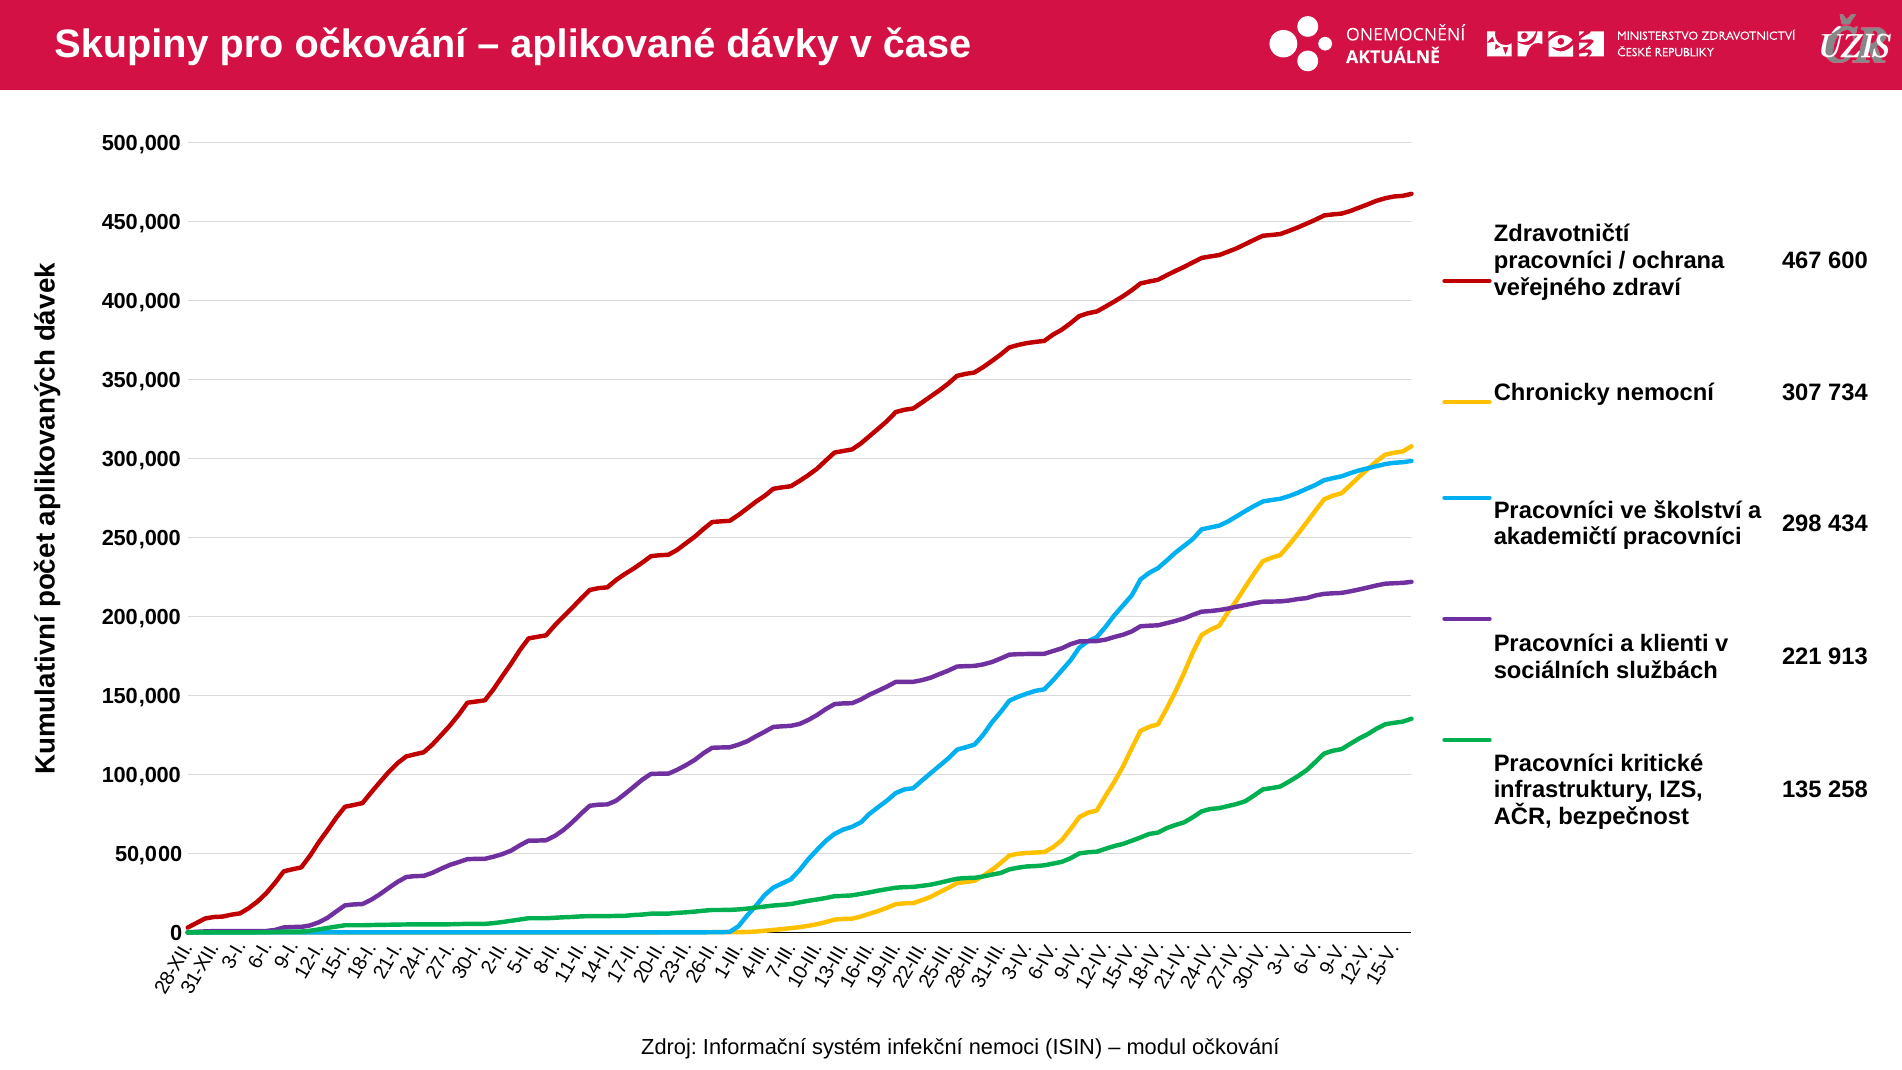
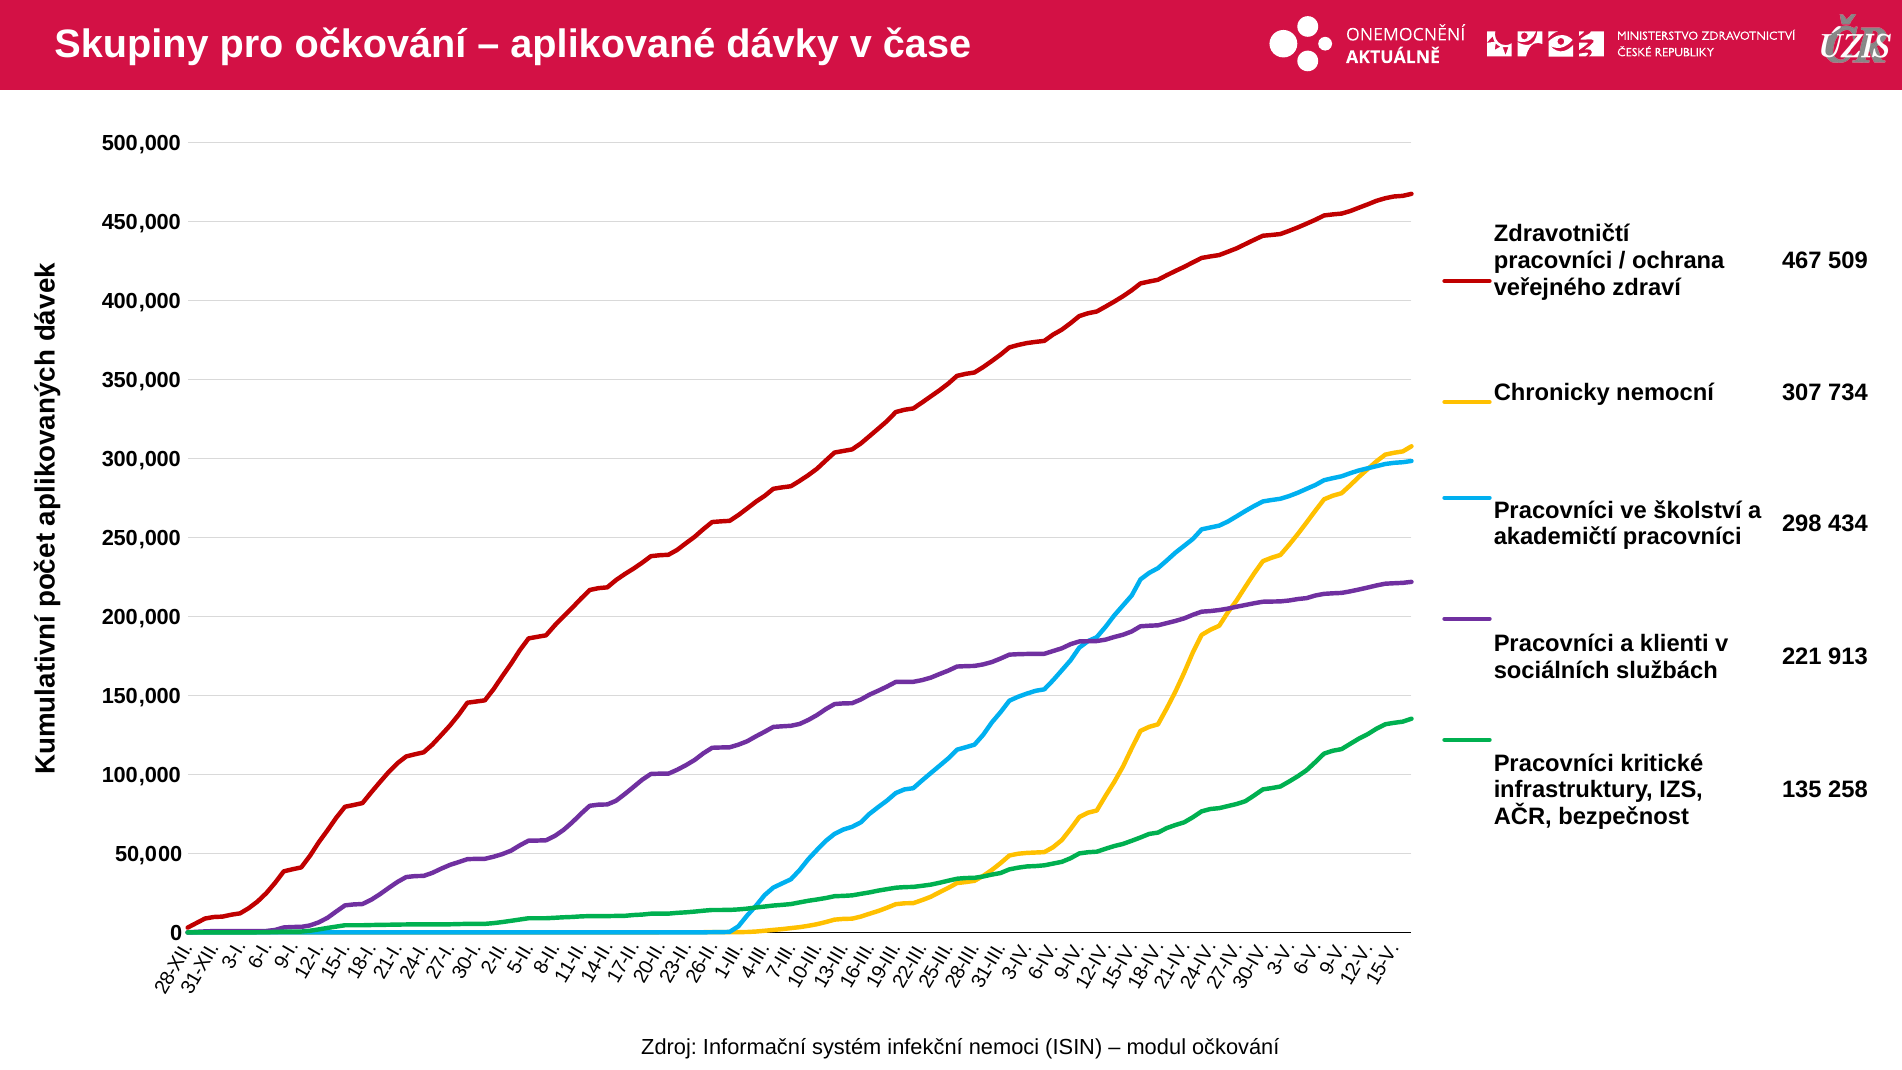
600: 600 -> 509
